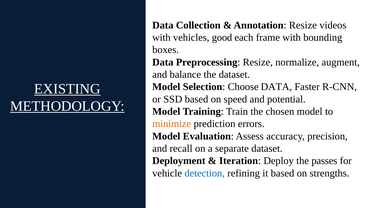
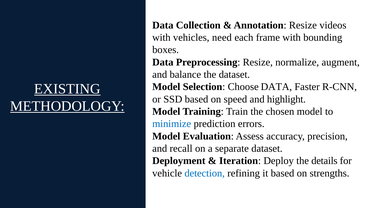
good: good -> need
potential: potential -> highlight
minimize colour: orange -> blue
passes: passes -> details
